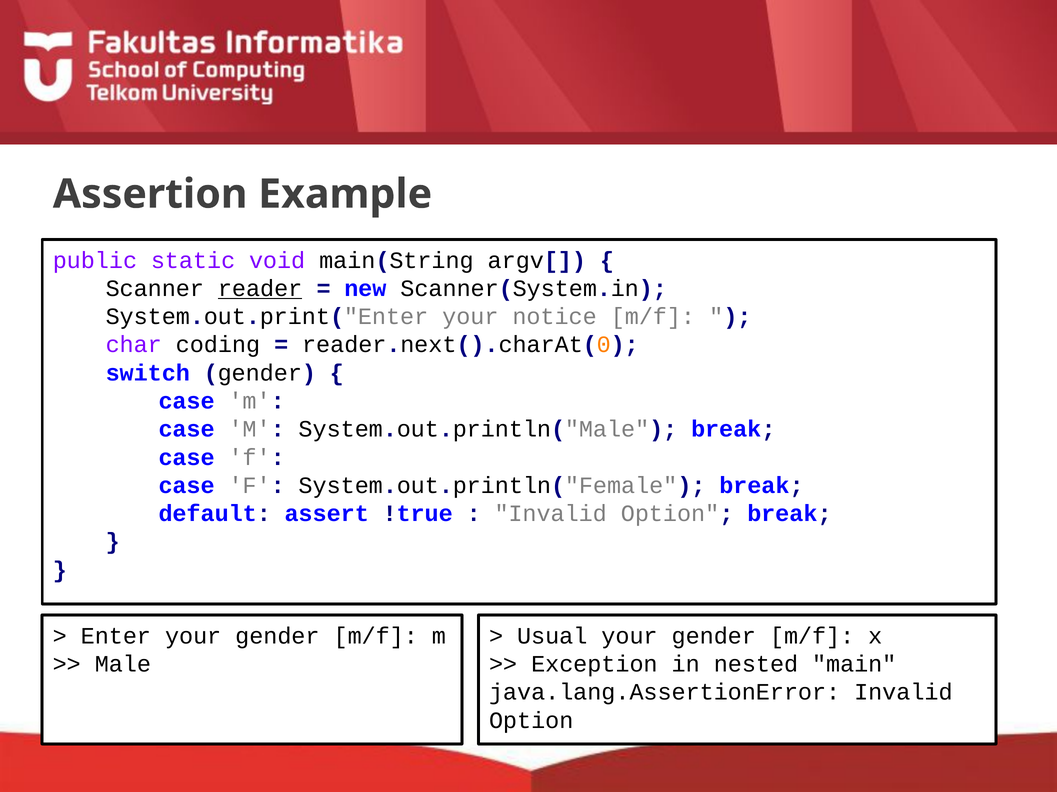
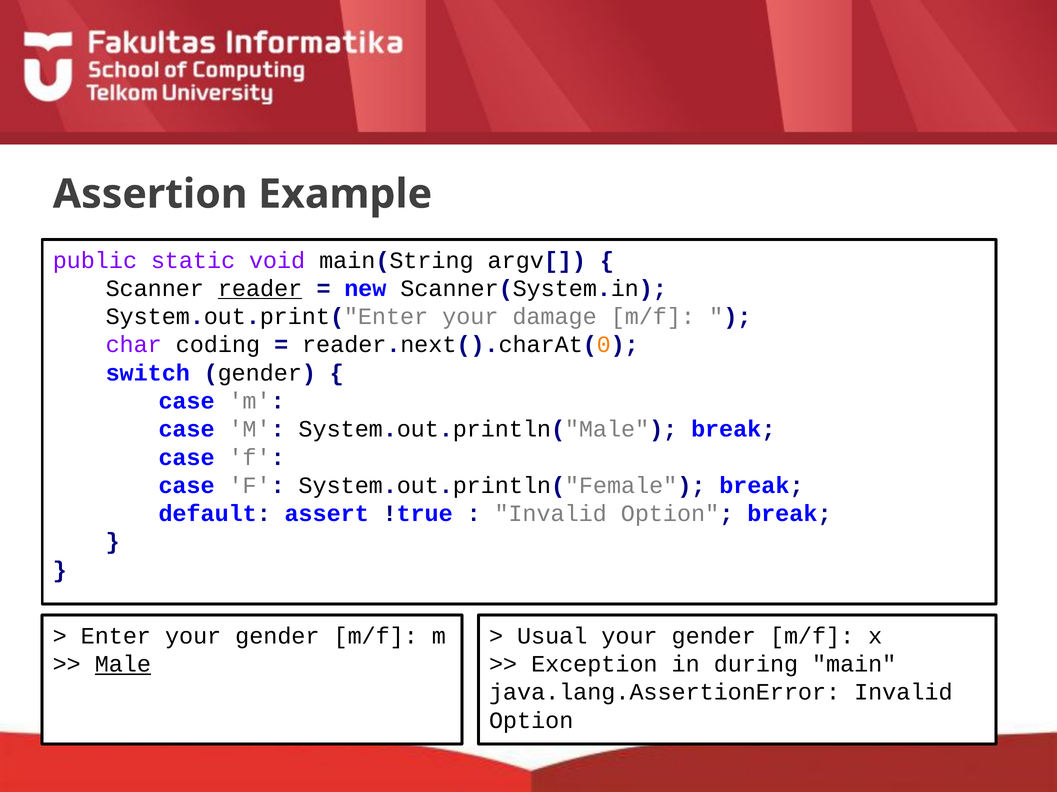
notice: notice -> damage
Male underline: none -> present
nested: nested -> during
